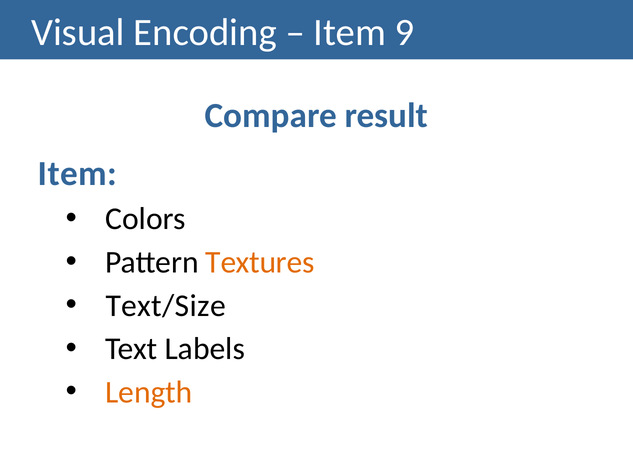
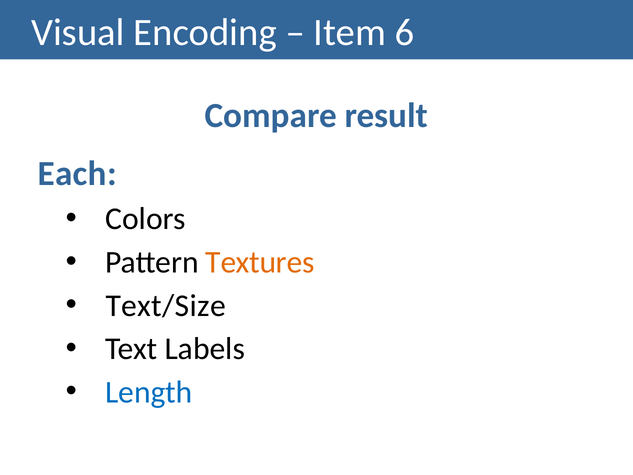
9: 9 -> 6
Item at (77, 174): Item -> Each
Length colour: orange -> blue
